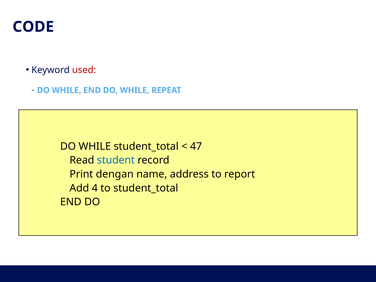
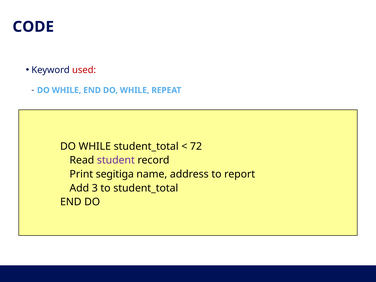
47: 47 -> 72
student colour: blue -> purple
dengan: dengan -> segitiga
4: 4 -> 3
